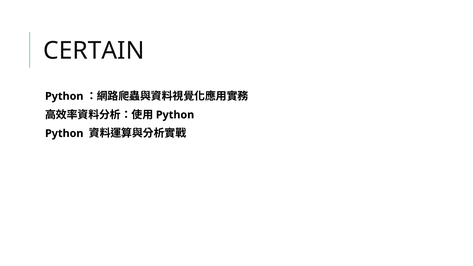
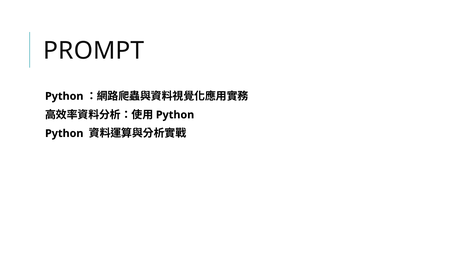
CERTAIN: CERTAIN -> PROMPT
